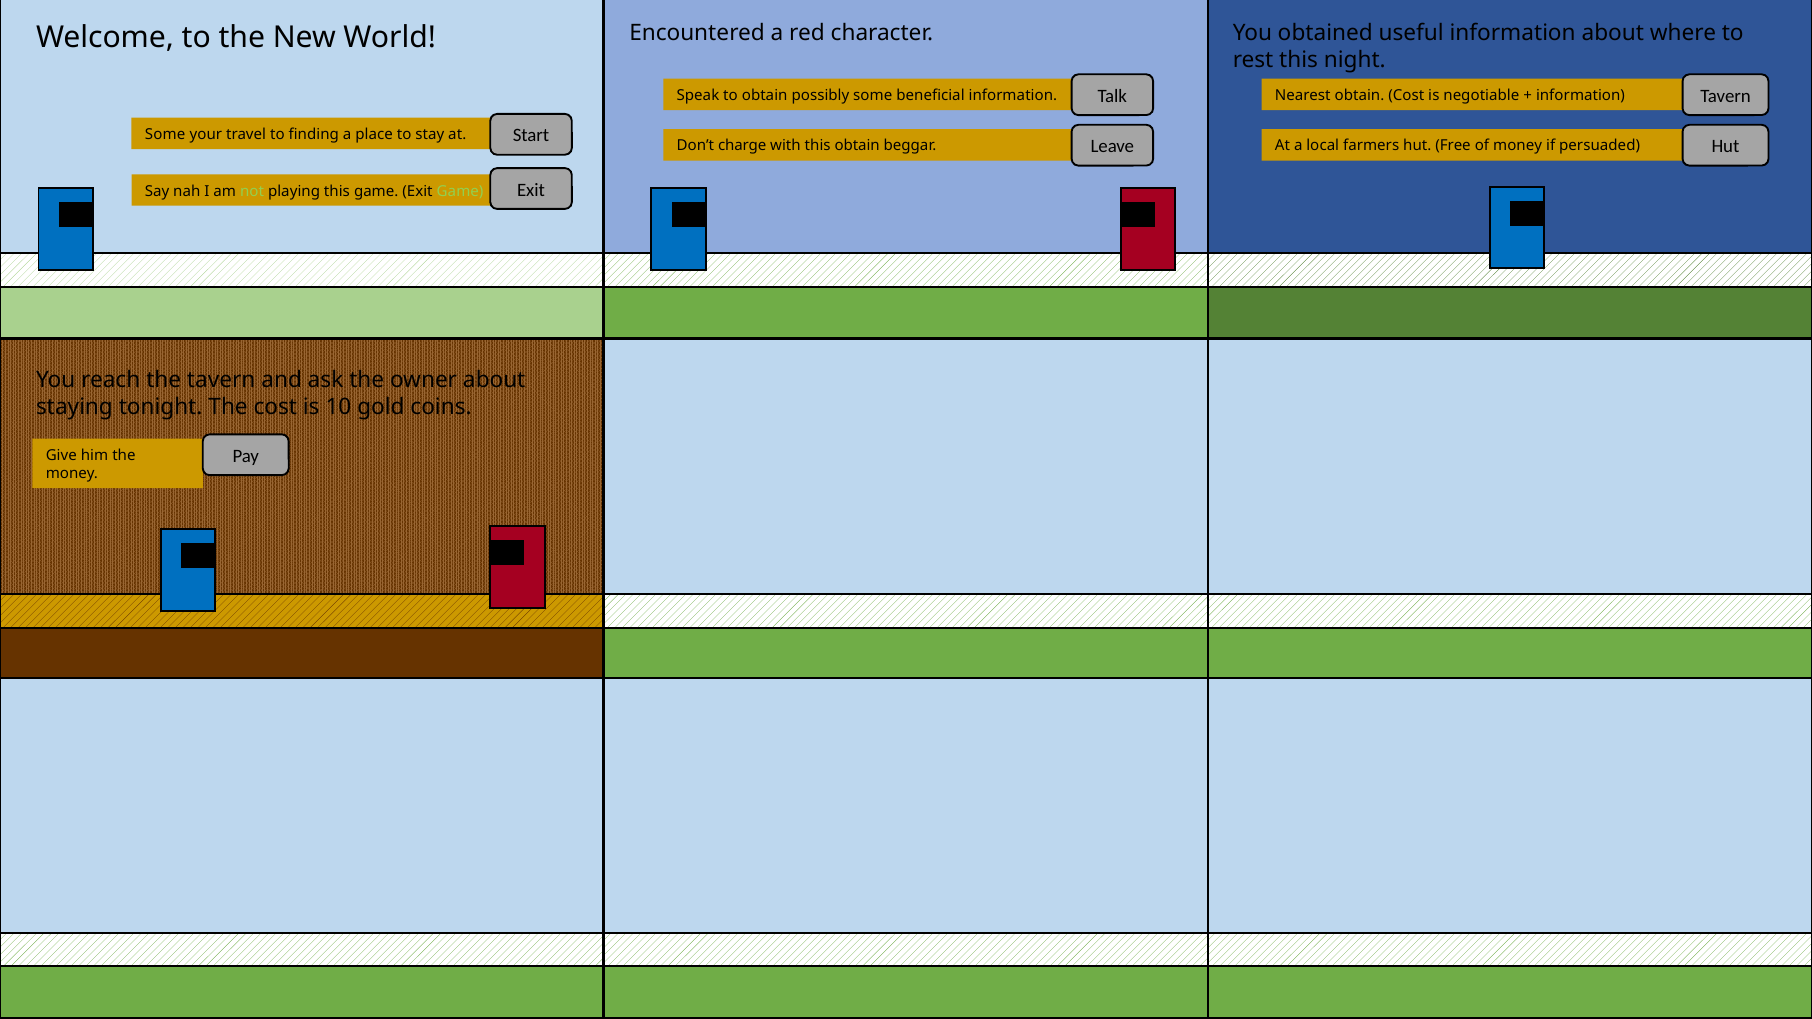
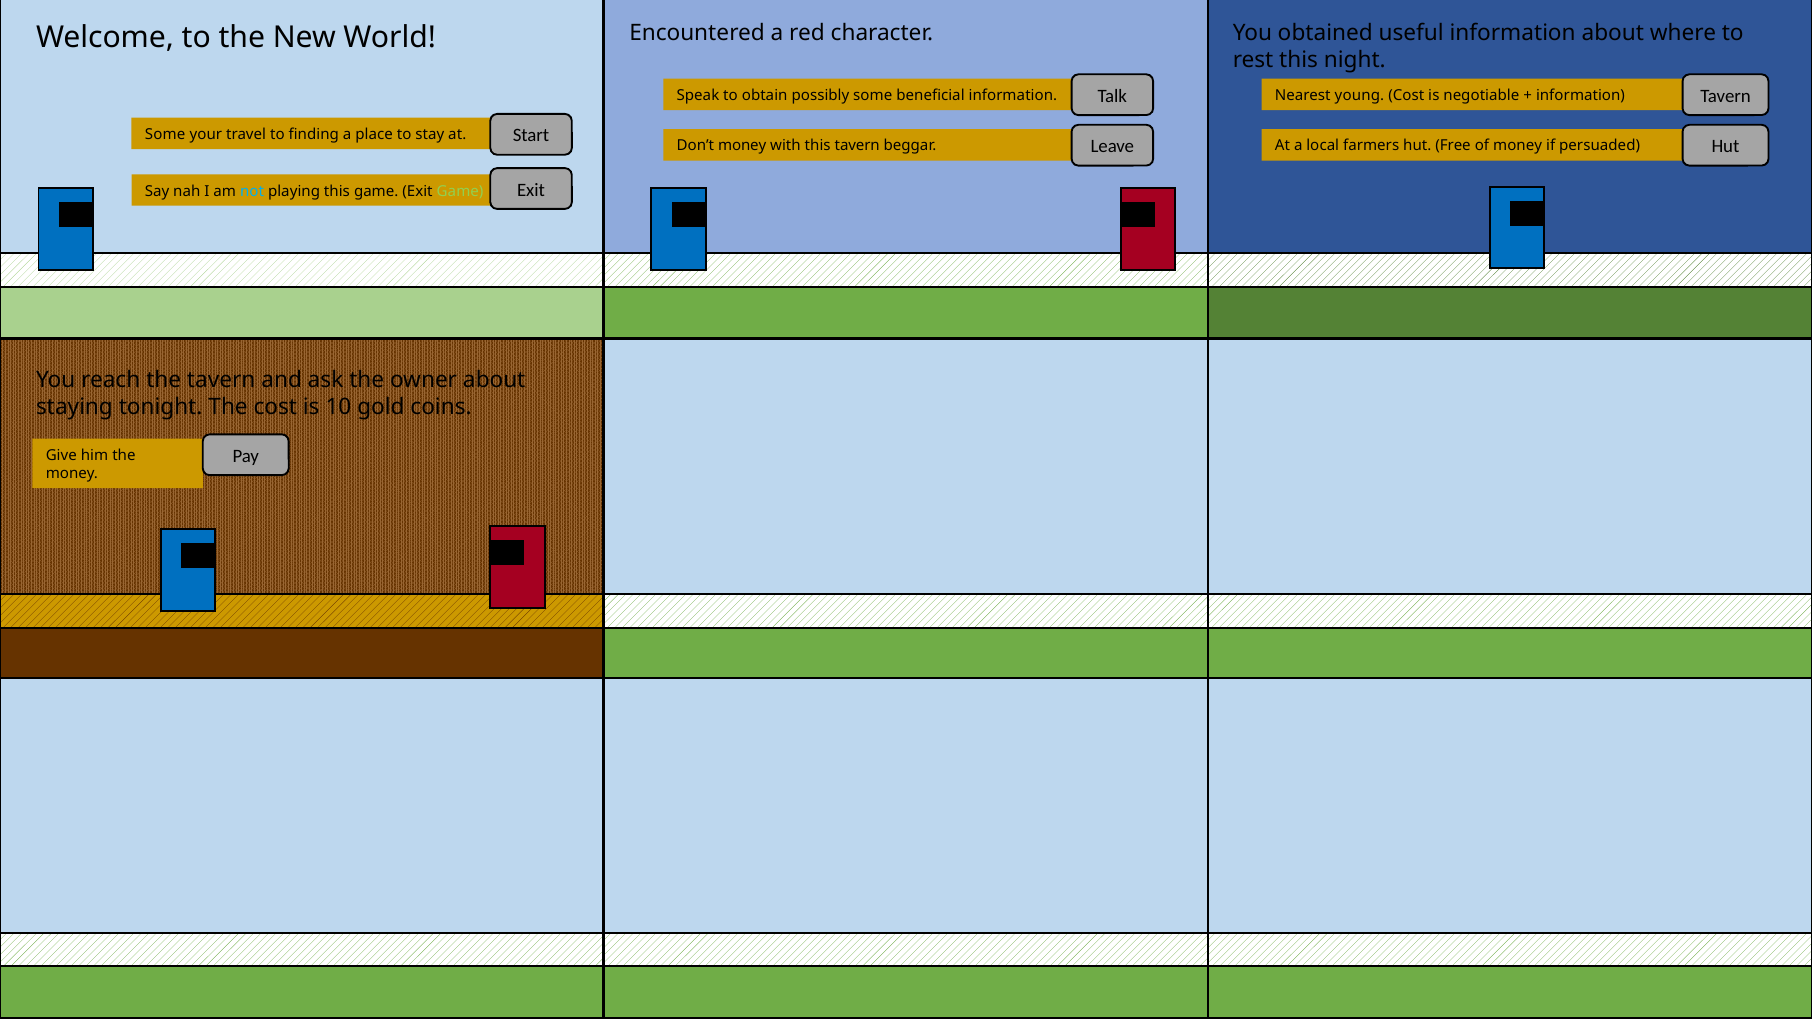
Nearest obtain: obtain -> young
Don’t charge: charge -> money
this obtain: obtain -> tavern
not colour: light green -> light blue
